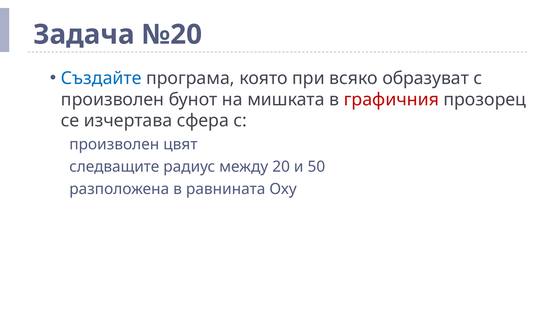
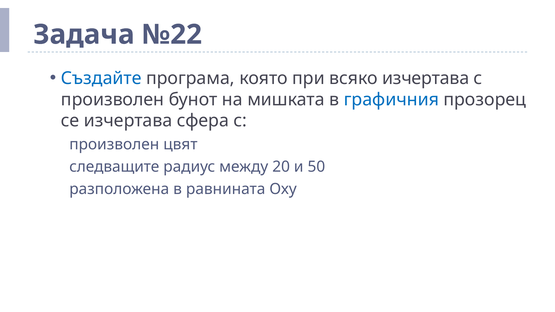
№20: №20 -> №22
всяко образуват: образуват -> изчертава
графичния colour: red -> blue
